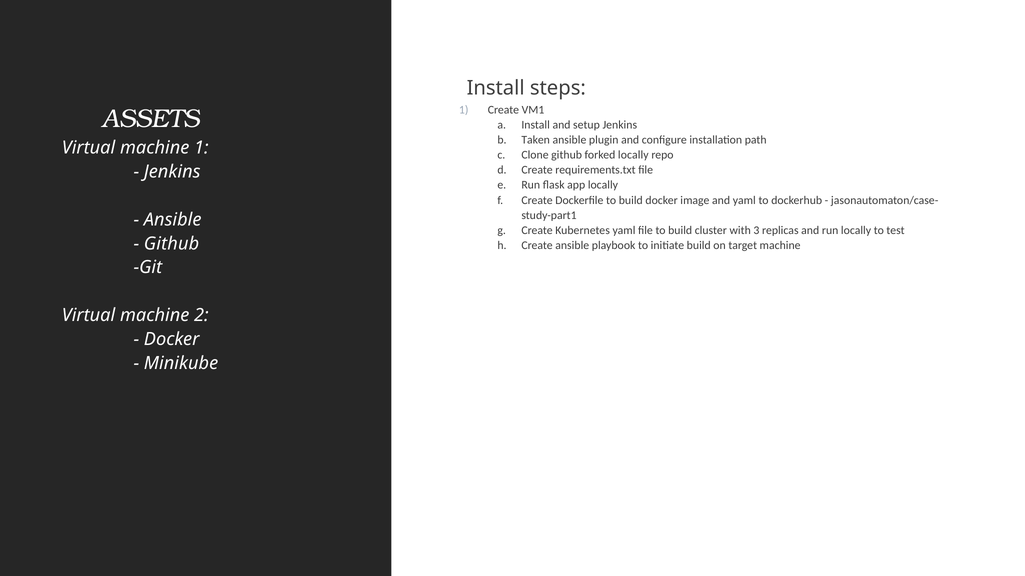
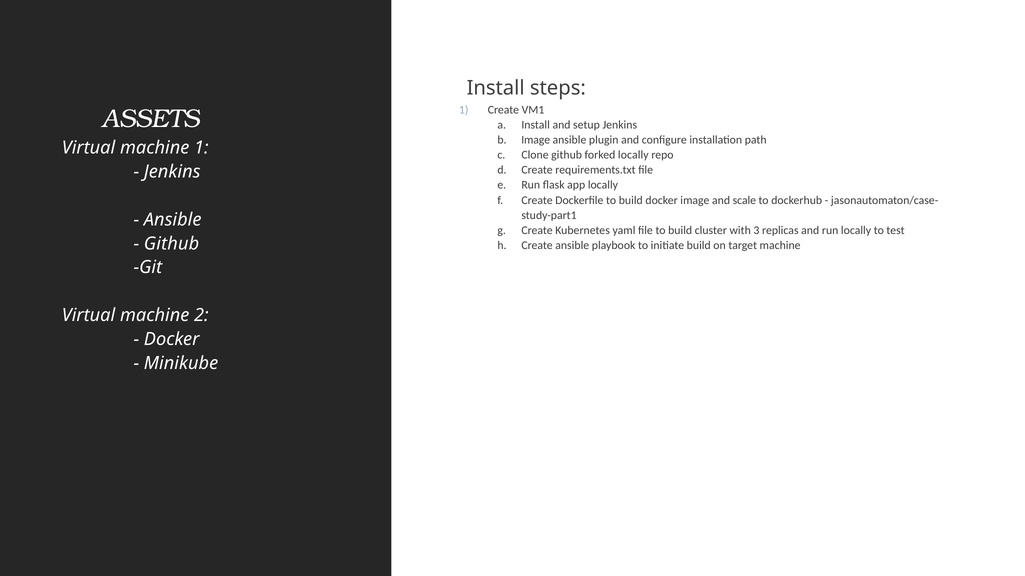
Taken at (536, 140): Taken -> Image
and yaml: yaml -> scale
